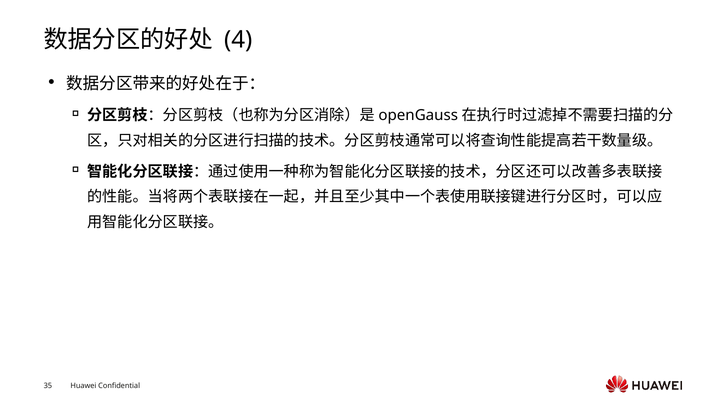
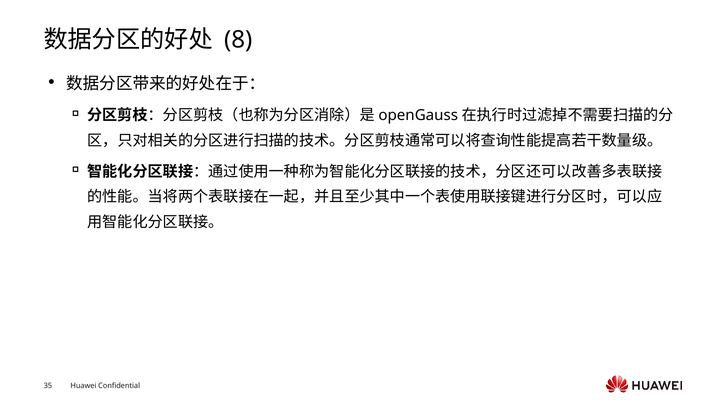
4: 4 -> 8
